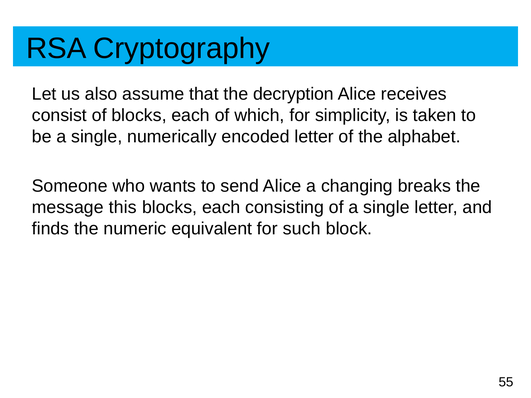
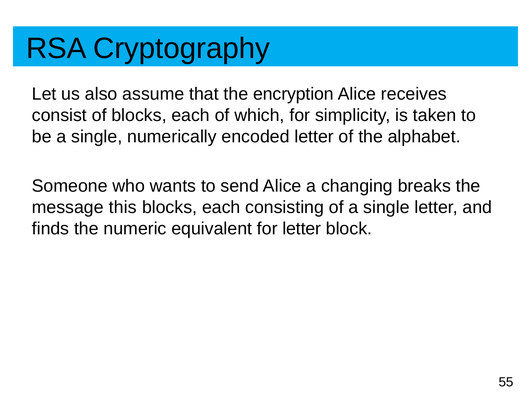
decryption: decryption -> encryption
for such: such -> letter
